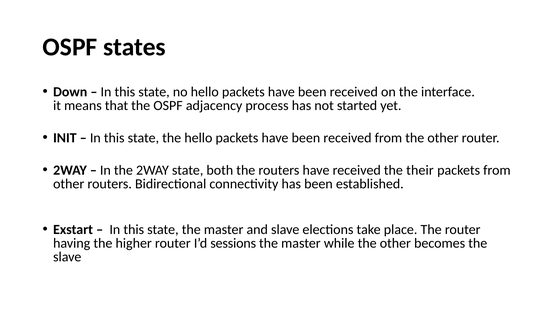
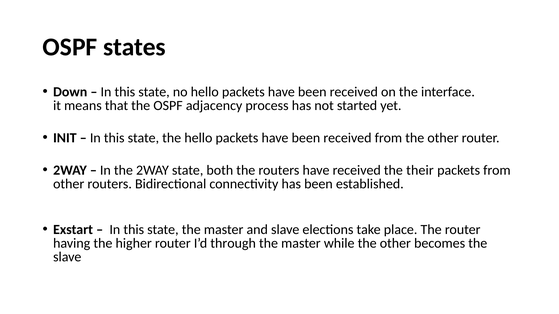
sessions: sessions -> through
